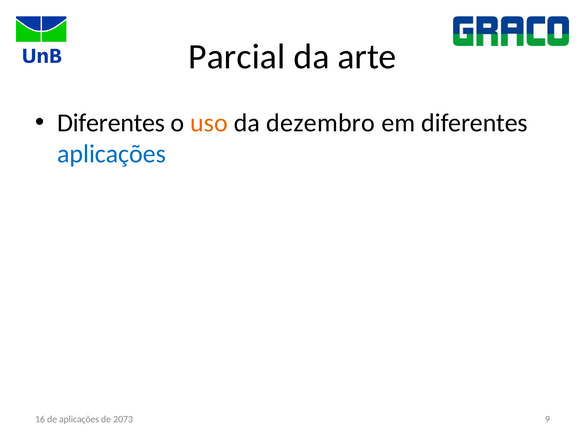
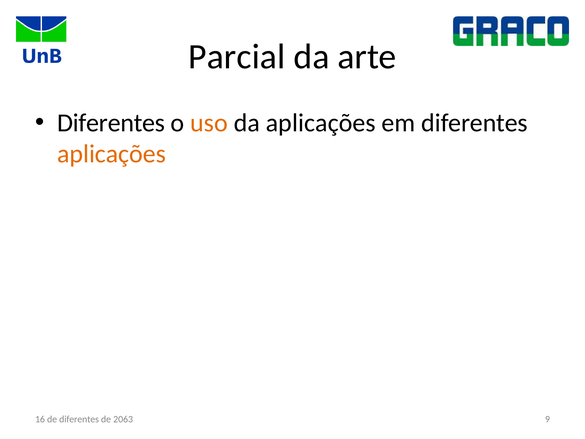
da dezembro: dezembro -> aplicações
aplicações at (112, 154) colour: blue -> orange
de aplicações: aplicações -> diferentes
2073: 2073 -> 2063
